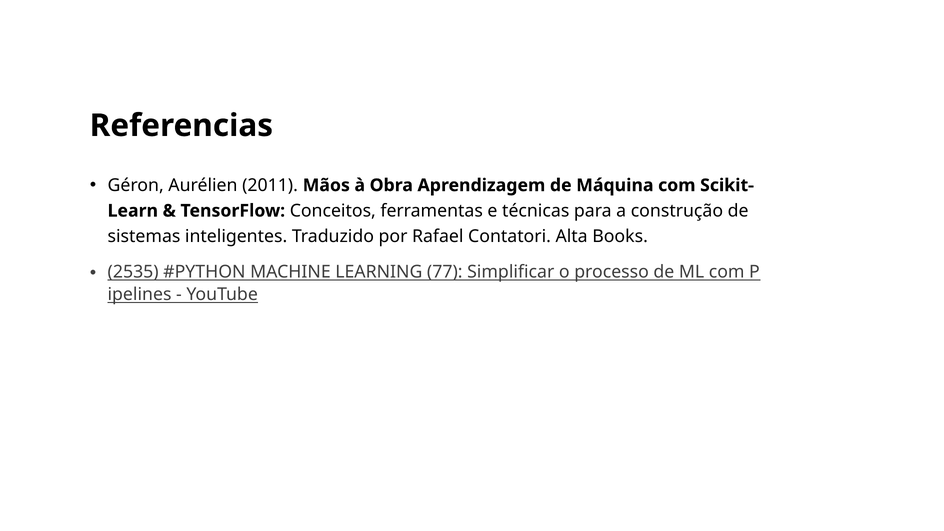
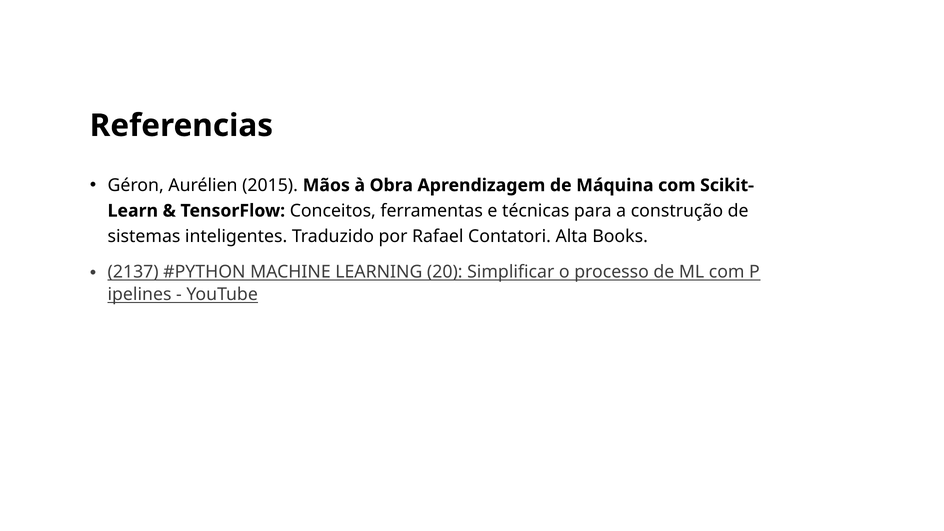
2011: 2011 -> 2015
2535: 2535 -> 2137
77: 77 -> 20
